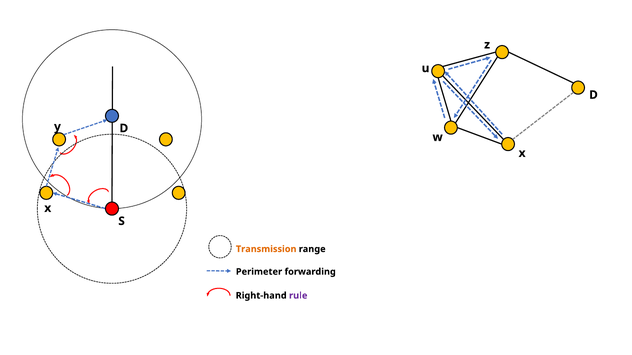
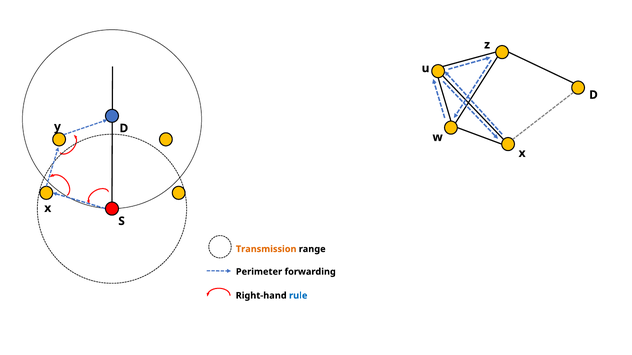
rule colour: purple -> blue
